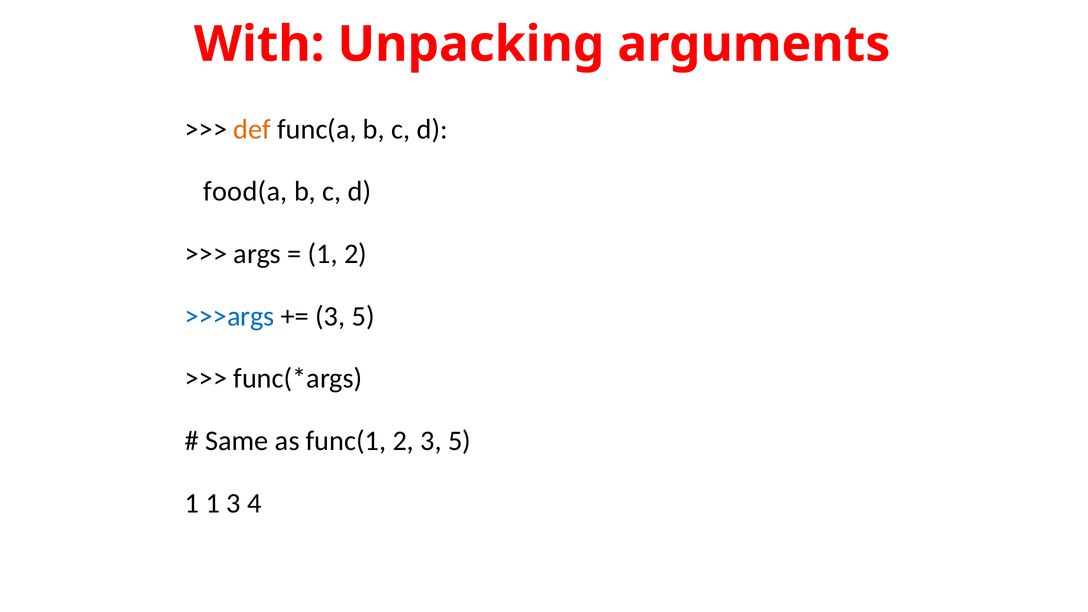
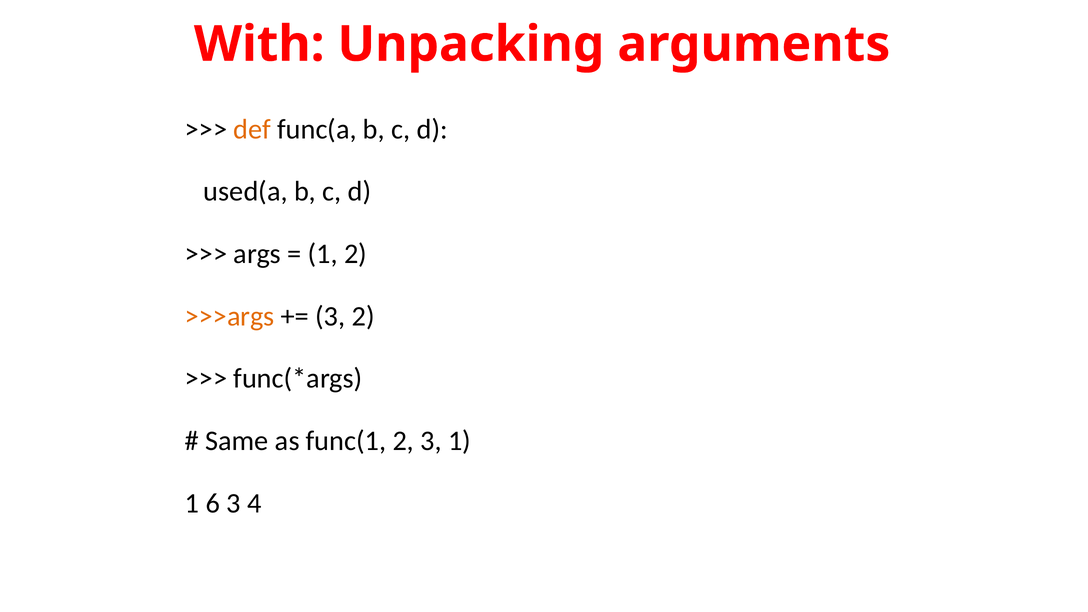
food(a: food(a -> used(a
>>>args colour: blue -> orange
5 at (363, 316): 5 -> 2
2 3 5: 5 -> 1
1 1: 1 -> 6
